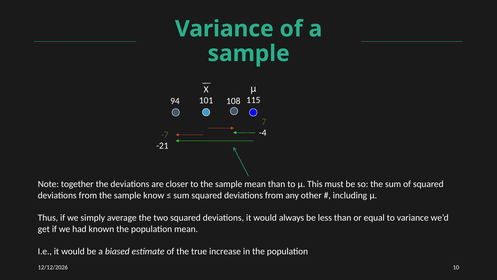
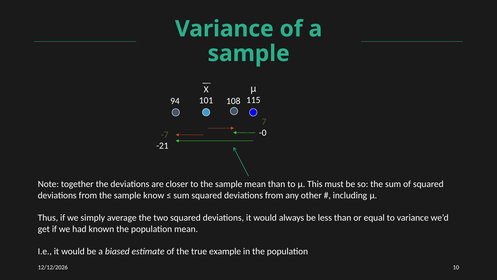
-4: -4 -> -0
increase: increase -> example
